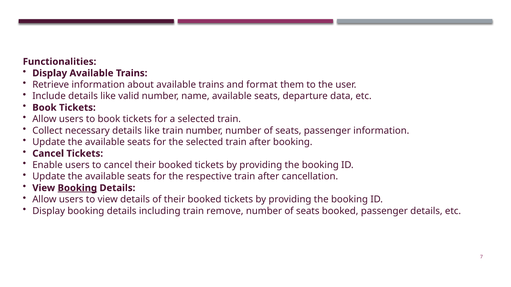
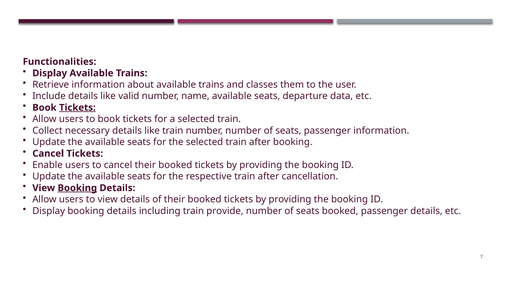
format: format -> classes
Tickets at (77, 108) underline: none -> present
remove: remove -> provide
